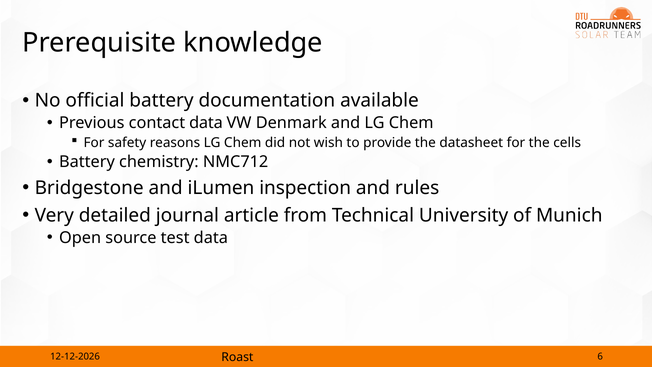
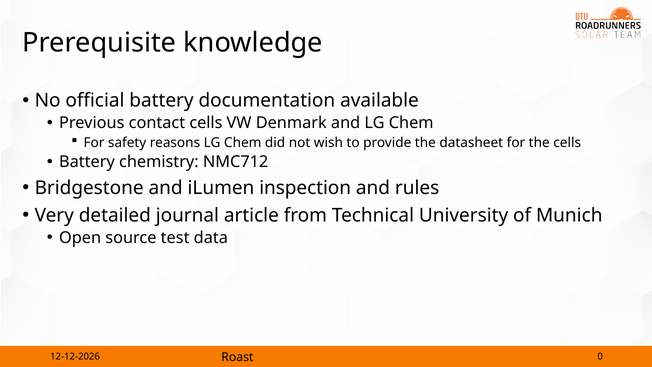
contact data: data -> cells
6: 6 -> 0
